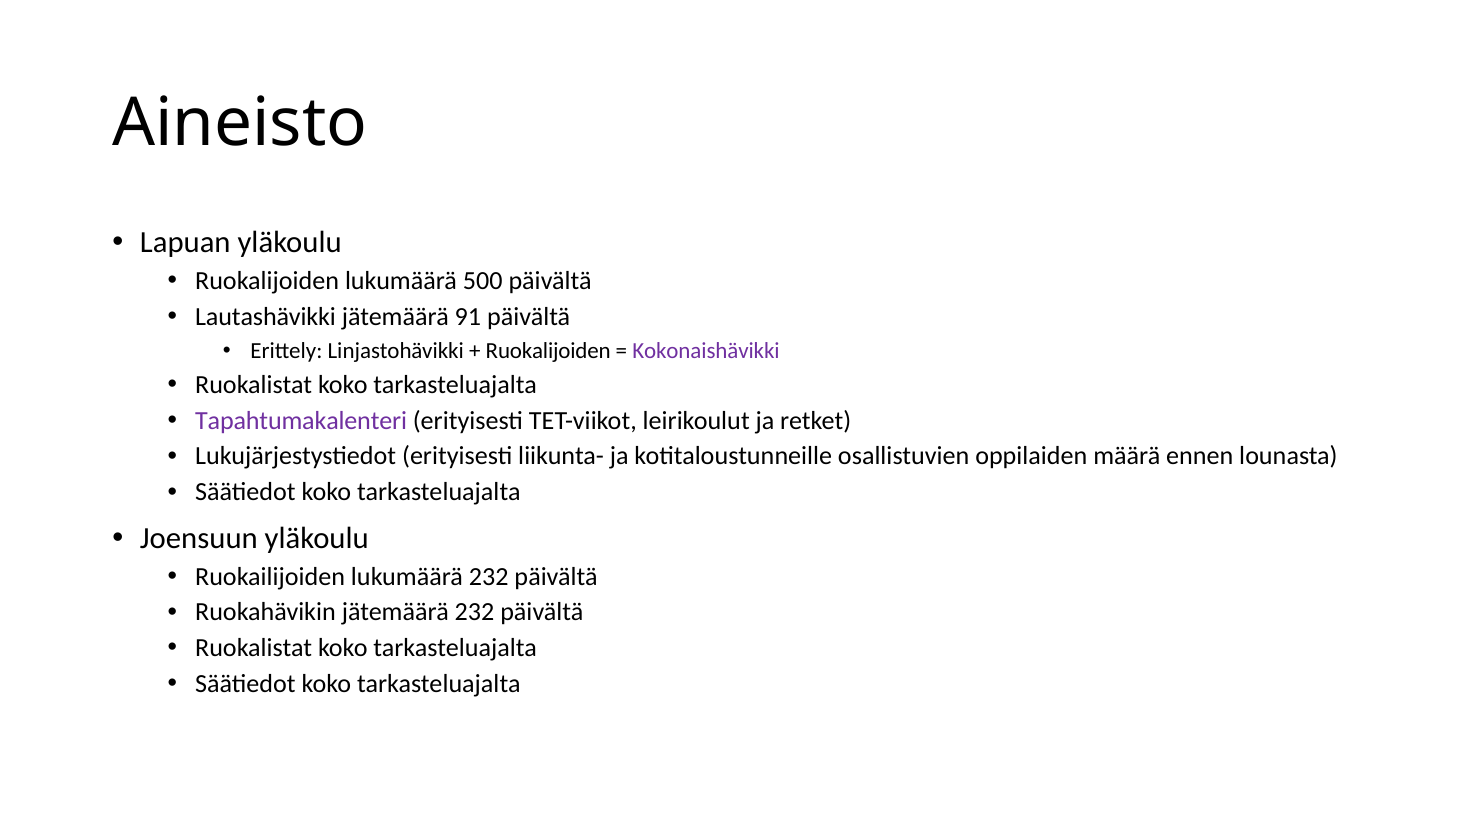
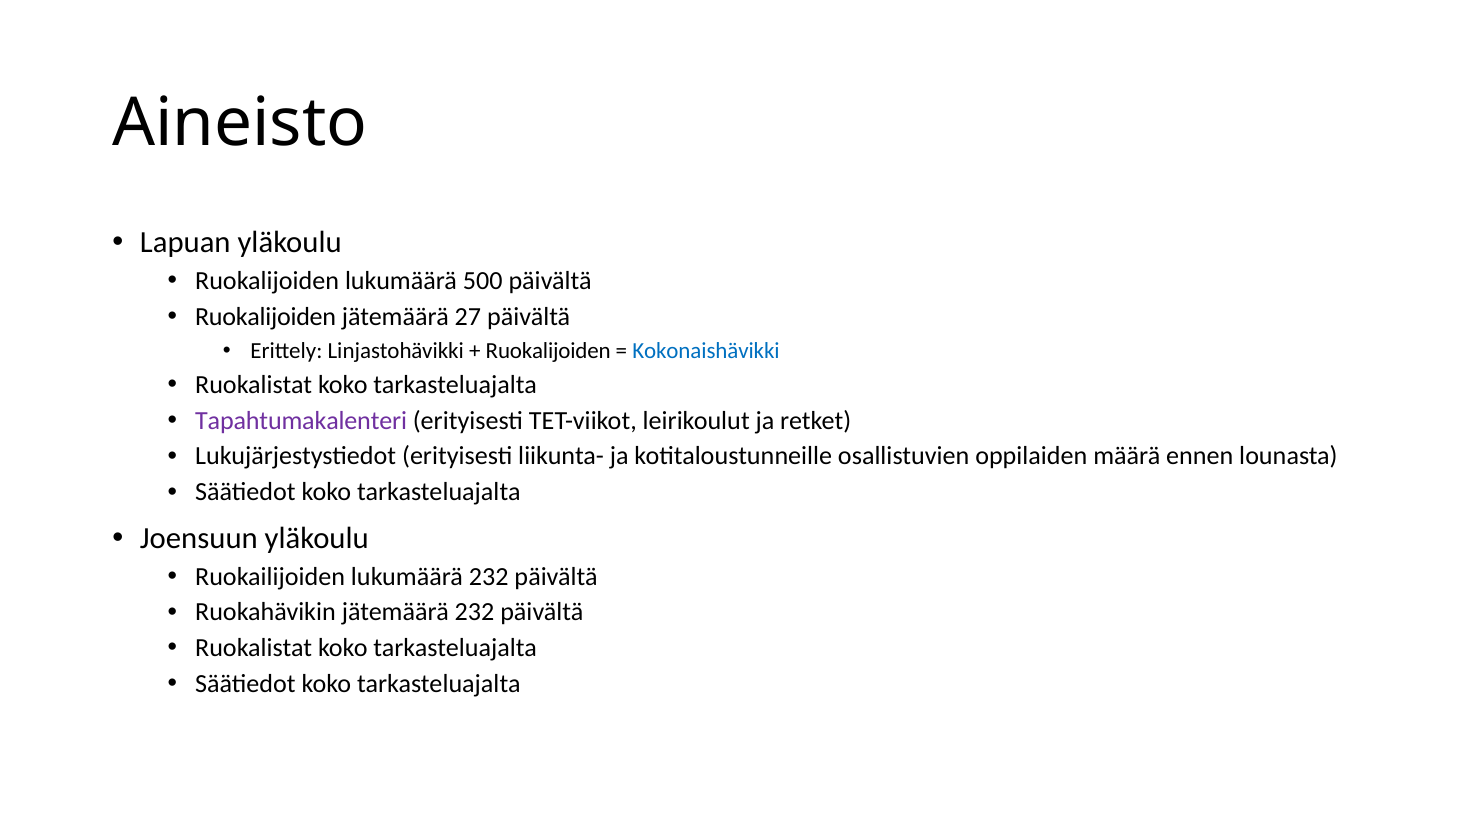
Lautashävikki at (266, 317): Lautashävikki -> Ruokalijoiden
91: 91 -> 27
Kokonaishävikki colour: purple -> blue
